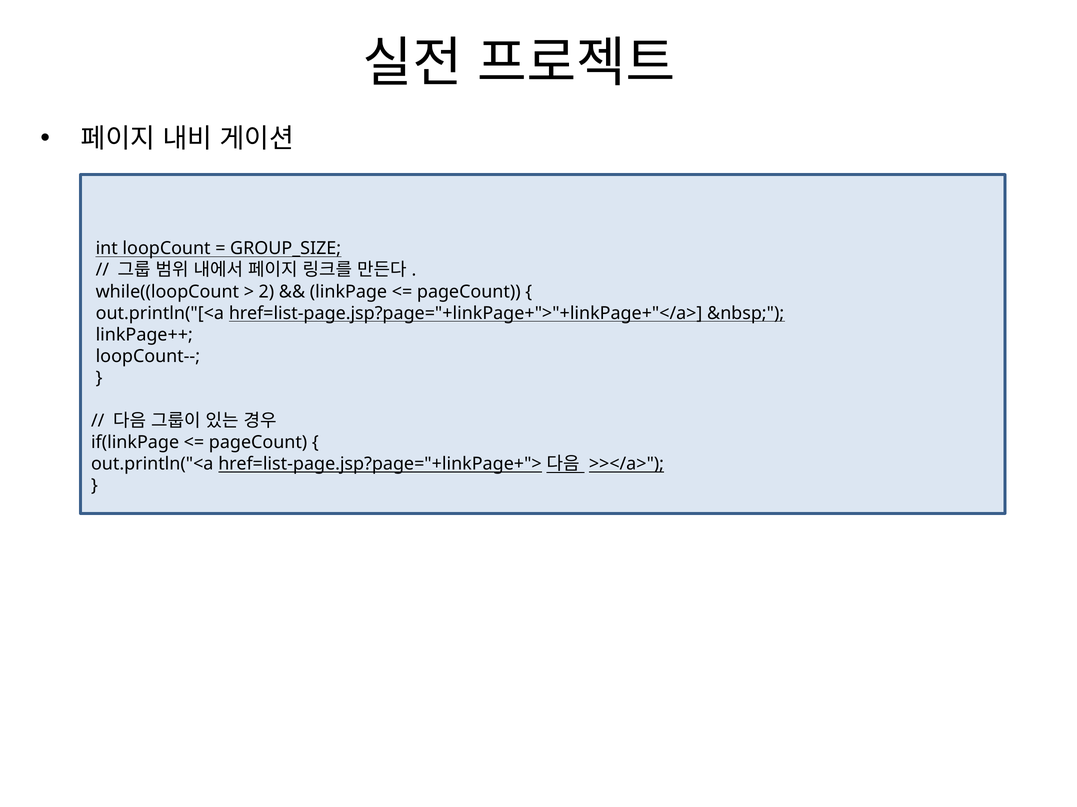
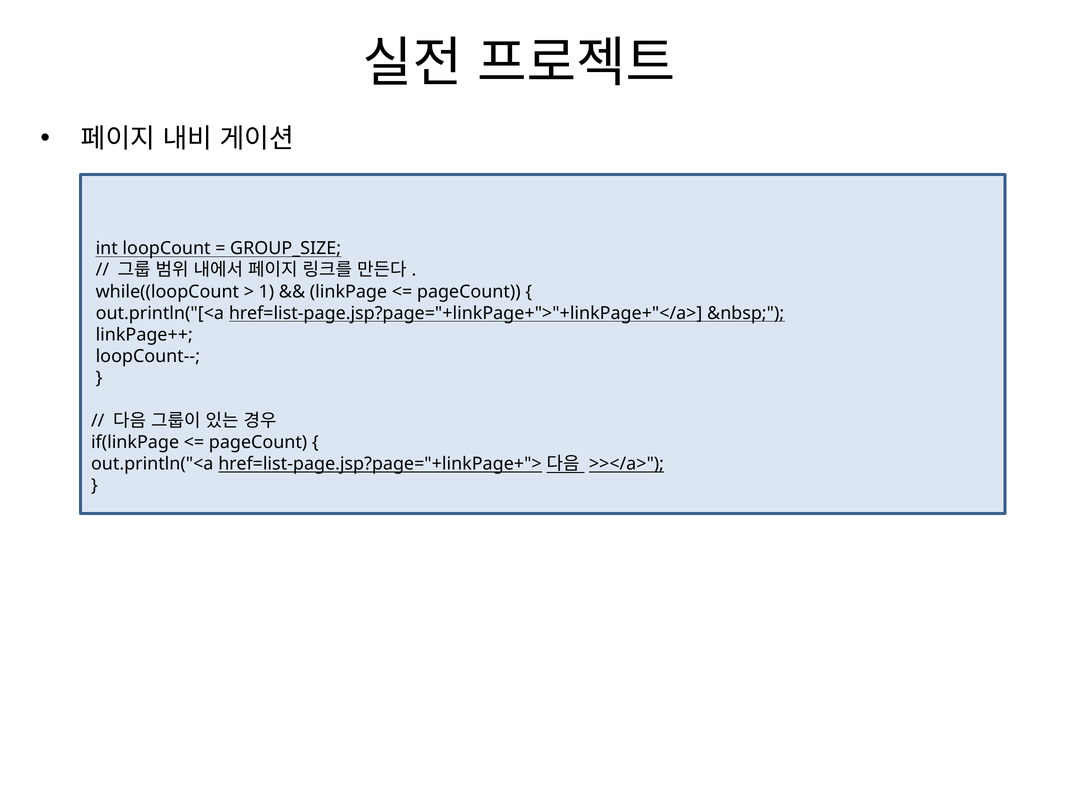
2: 2 -> 1
